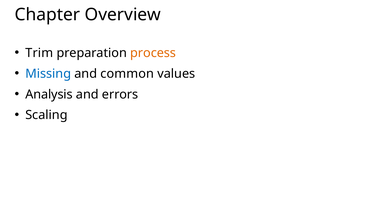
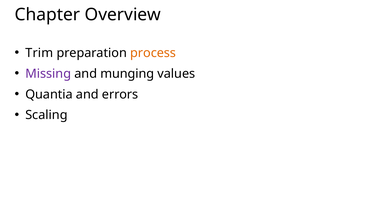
Missing colour: blue -> purple
common: common -> munging
Analysis: Analysis -> Quantia
